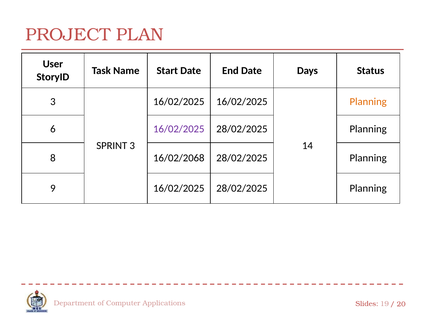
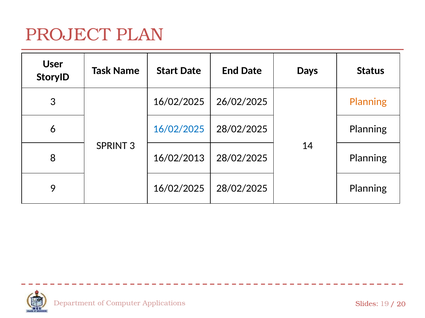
16/02/2025 16/02/2025: 16/02/2025 -> 26/02/2025
16/02/2025 at (179, 129) colour: purple -> blue
16/02/2068: 16/02/2068 -> 16/02/2013
